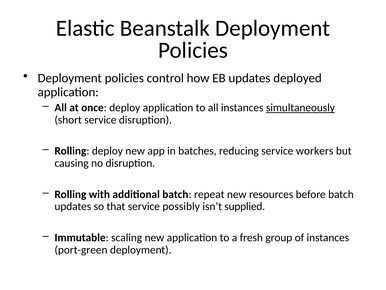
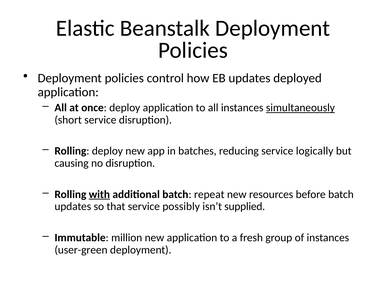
workers: workers -> logically
with underline: none -> present
scaling: scaling -> million
port-green: port-green -> user-green
